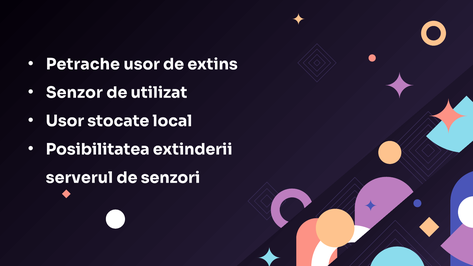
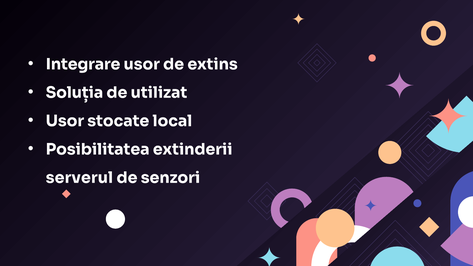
Petrache: Petrache -> Integrare
Senzor: Senzor -> Soluția
